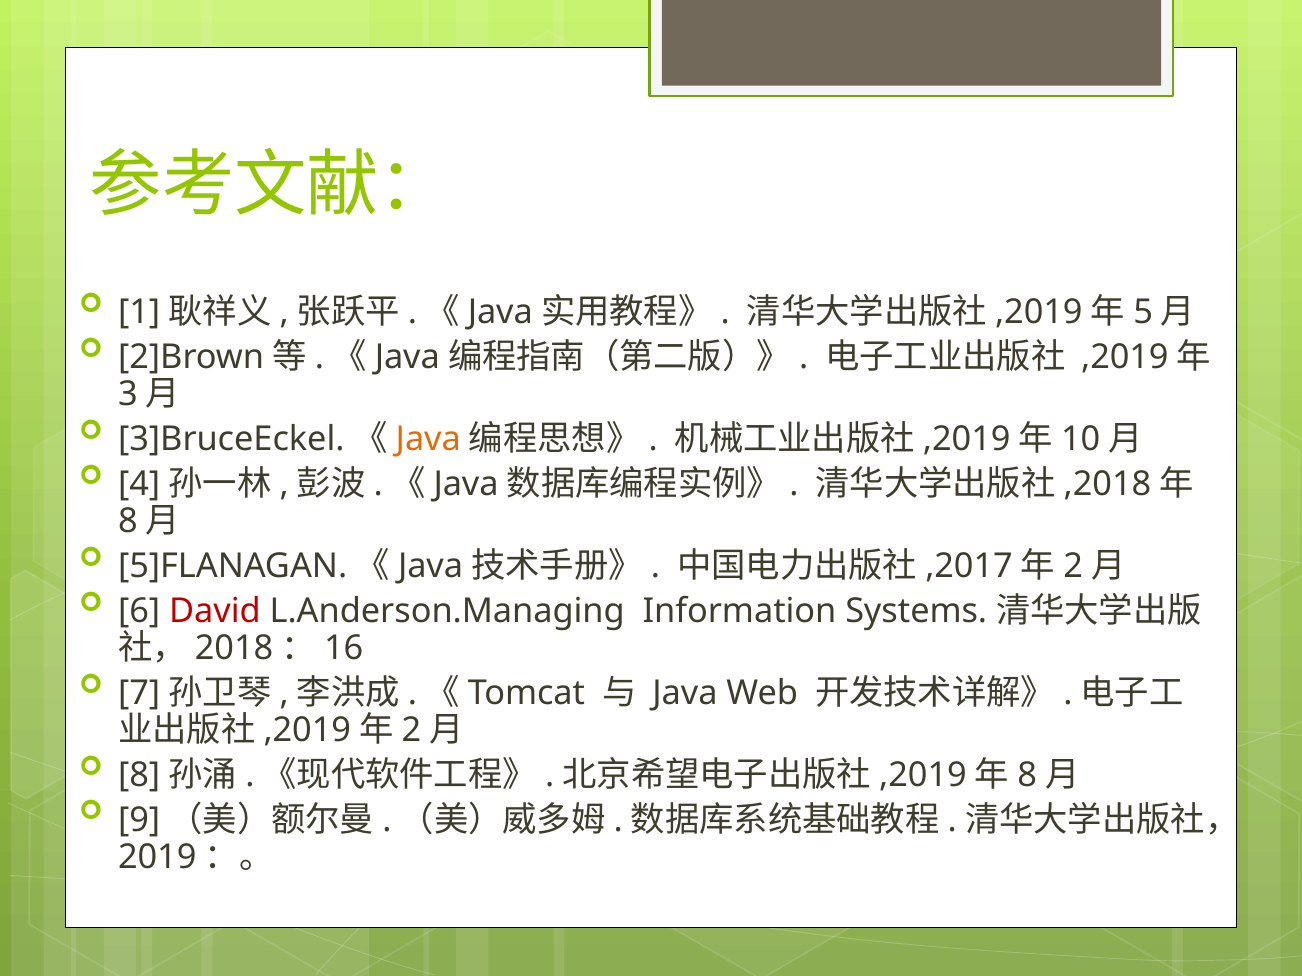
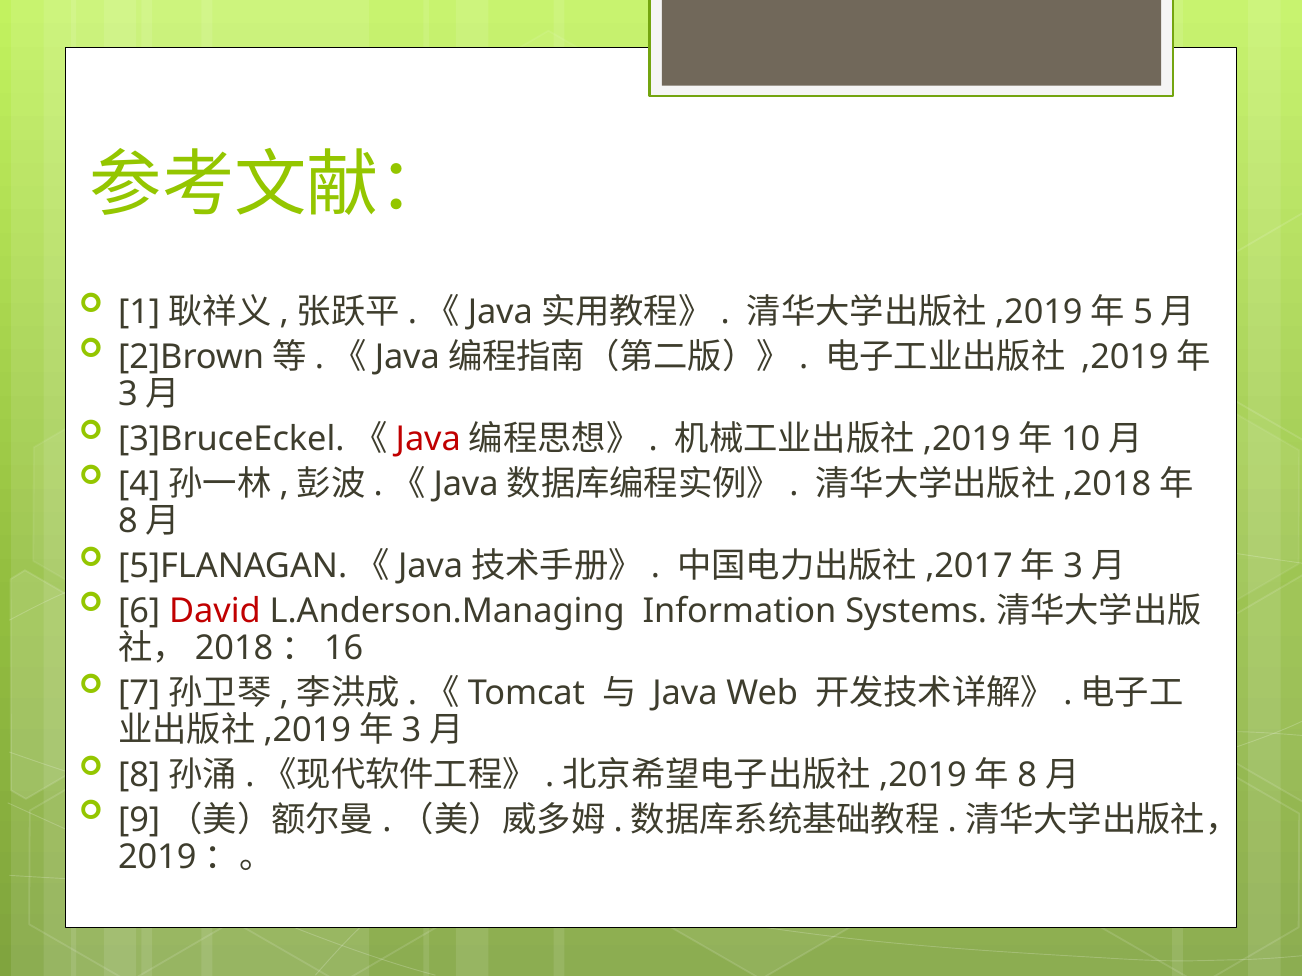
Java at (428, 440) colour: orange -> red
2 at (1073, 567): 2 -> 3
2 at (411, 731): 2 -> 3
